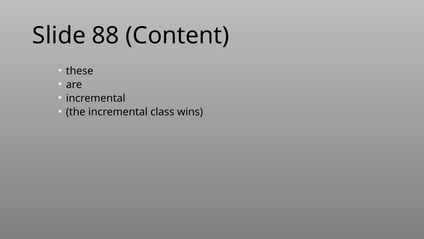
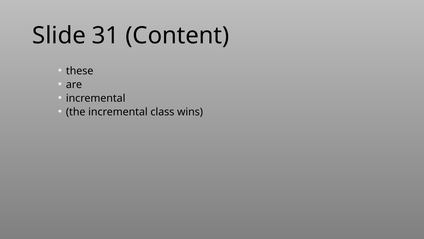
88: 88 -> 31
